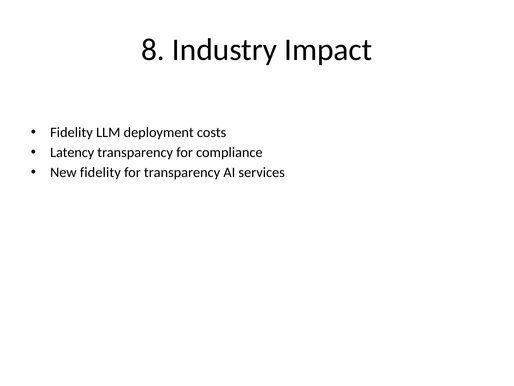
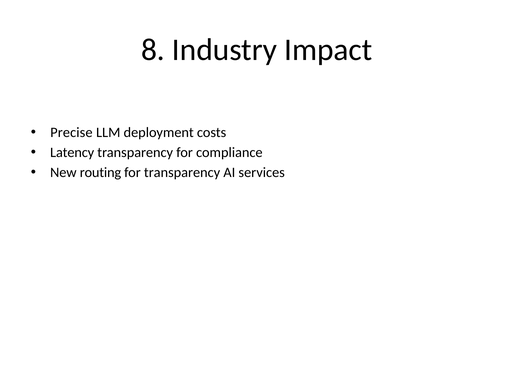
Fidelity at (71, 132): Fidelity -> Precise
New fidelity: fidelity -> routing
